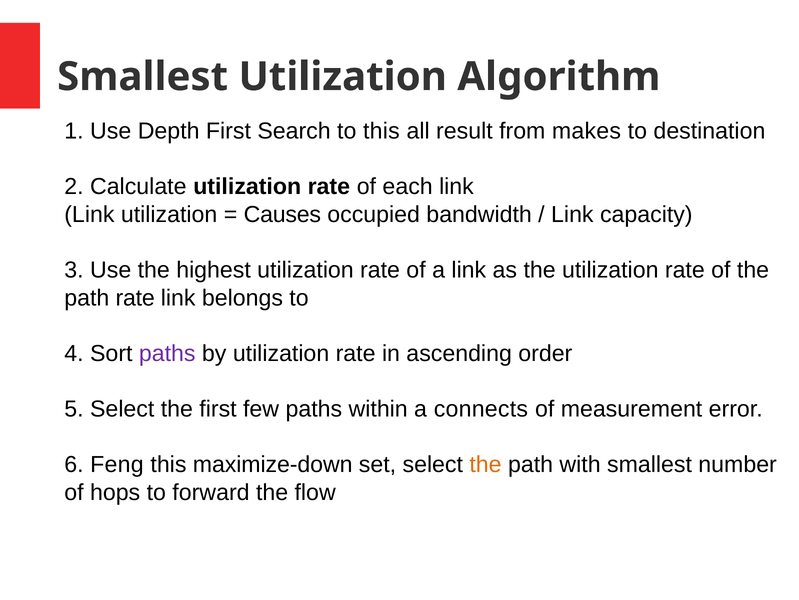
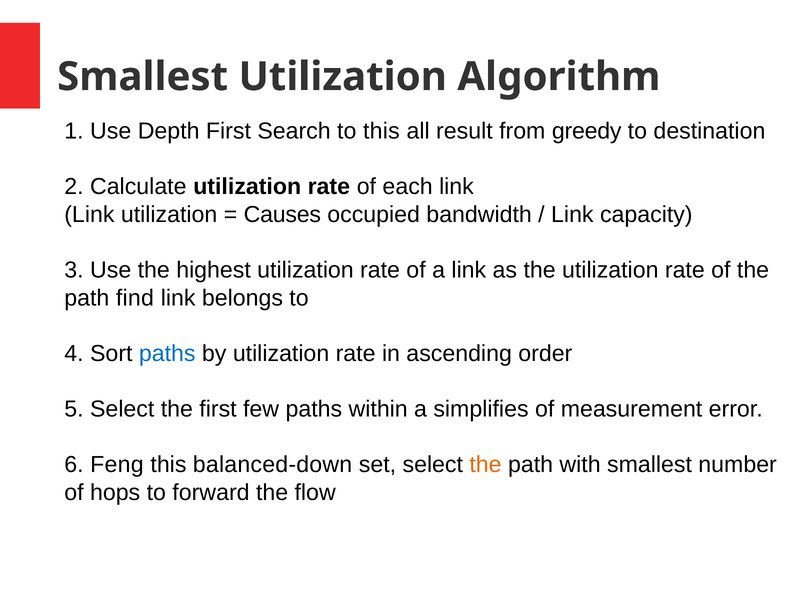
makes: makes -> greedy
path rate: rate -> find
paths at (167, 353) colour: purple -> blue
connects: connects -> simplifies
maximize-down: maximize-down -> balanced-down
